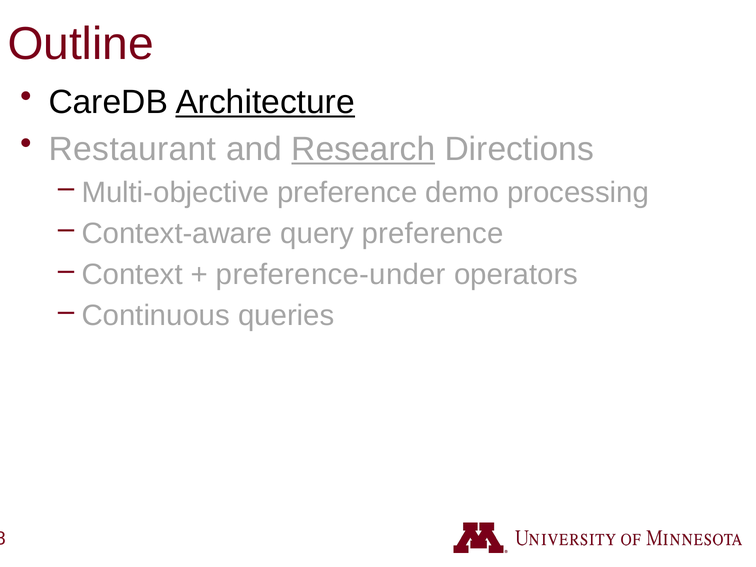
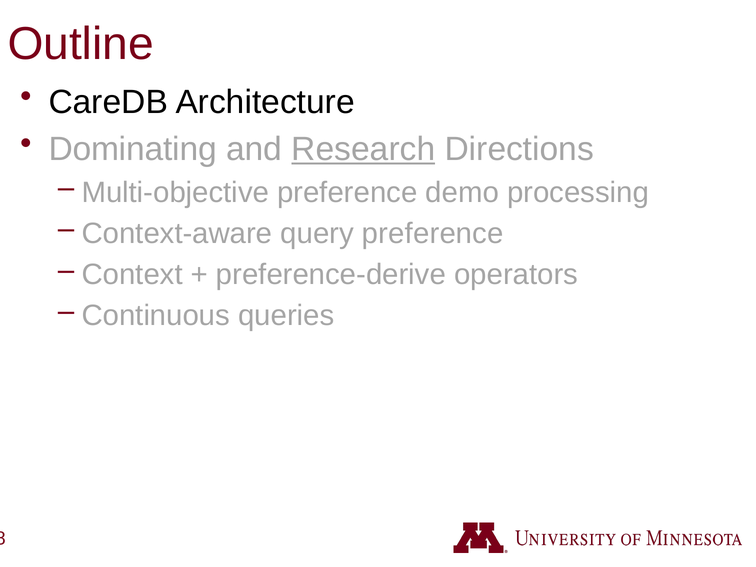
Architecture underline: present -> none
Restaurant: Restaurant -> Dominating
preference-under: preference-under -> preference-derive
